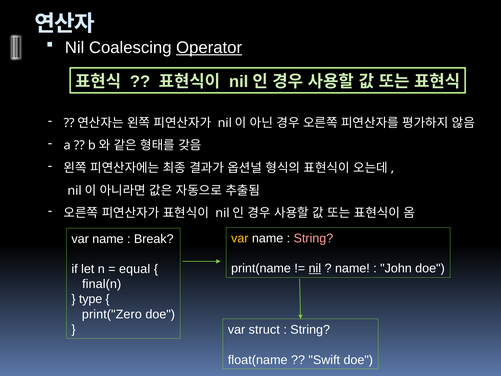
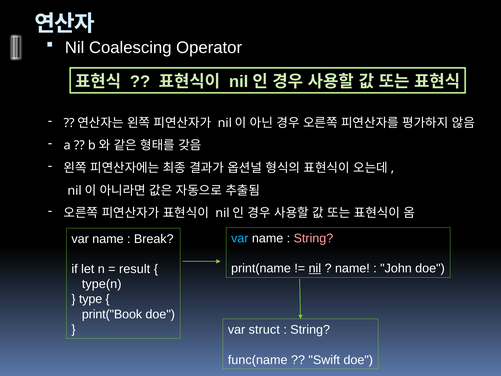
Operator underline: present -> none
var at (240, 238) colour: yellow -> light blue
equal: equal -> result
final(n: final(n -> type(n
print("Zero: print("Zero -> print("Book
float(name: float(name -> func(name
